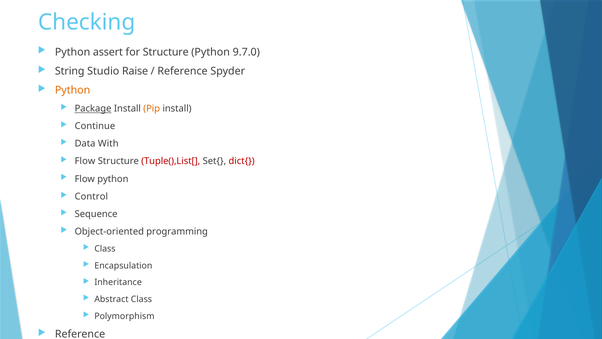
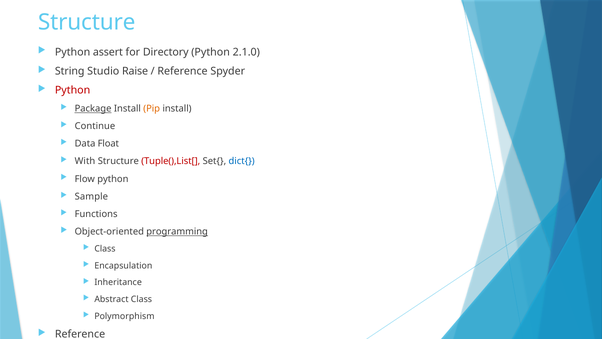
Checking at (87, 22): Checking -> Structure
for Structure: Structure -> Directory
9.7.0: 9.7.0 -> 2.1.0
Python at (73, 90) colour: orange -> red
With: With -> Float
Flow at (85, 161): Flow -> With
dict{ colour: red -> blue
Control: Control -> Sample
Sequence: Sequence -> Functions
programming underline: none -> present
